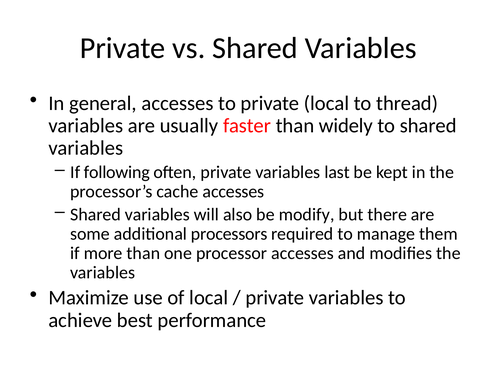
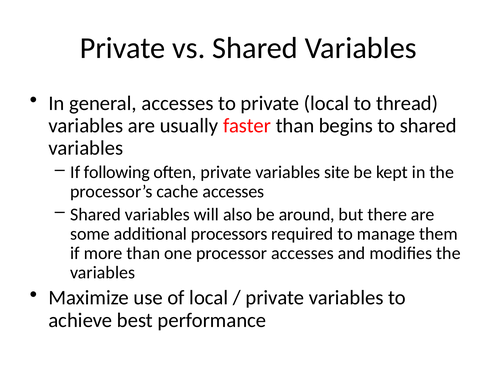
widely: widely -> begins
last: last -> site
modify: modify -> around
